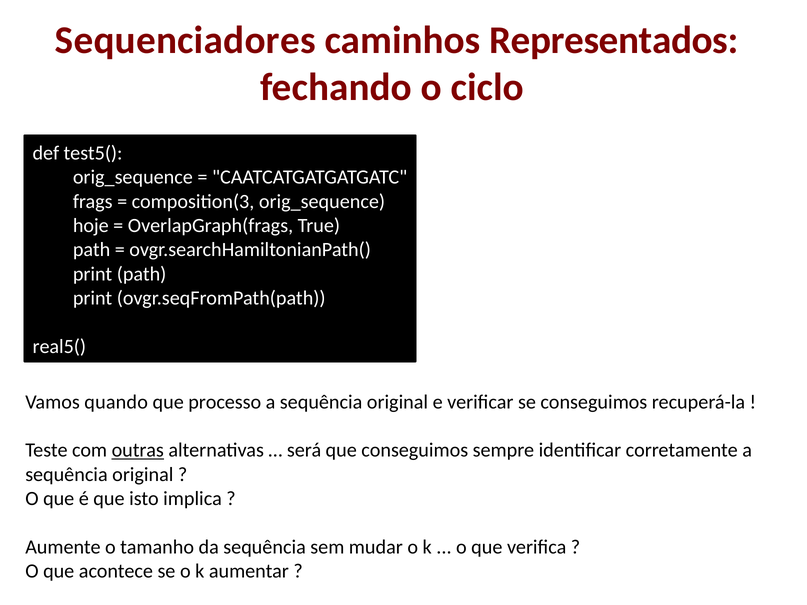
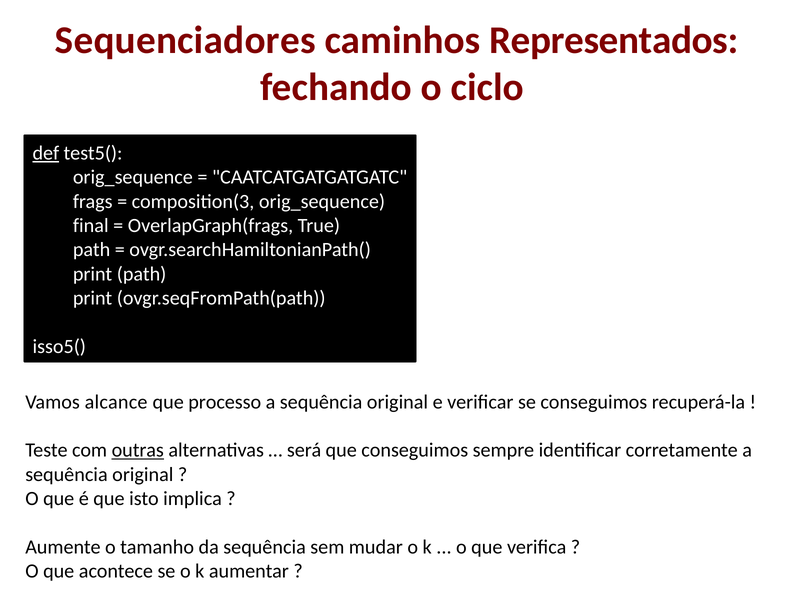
def underline: none -> present
hoje: hoje -> final
real5(: real5( -> isso5(
quando: quando -> alcance
